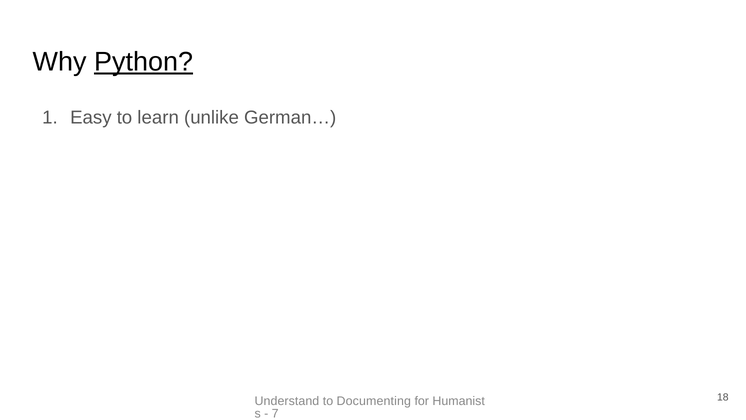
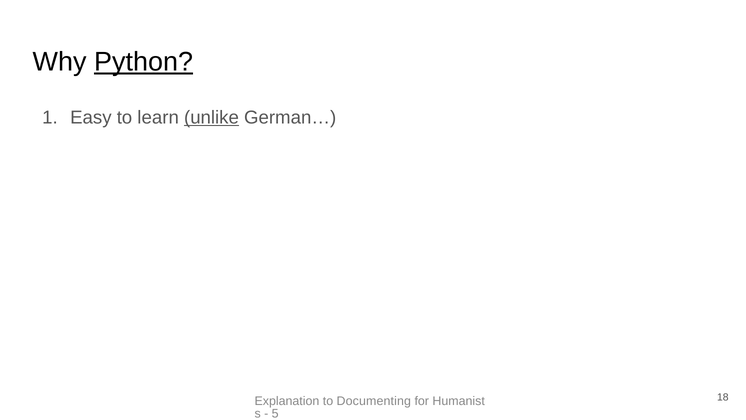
unlike underline: none -> present
Understand: Understand -> Explanation
7: 7 -> 5
